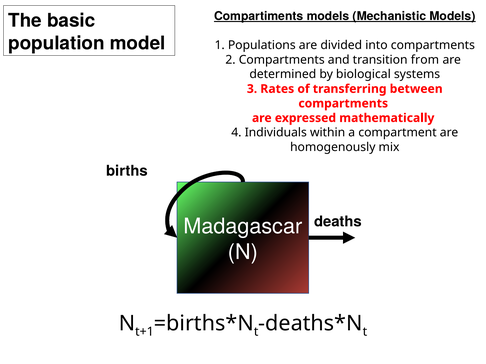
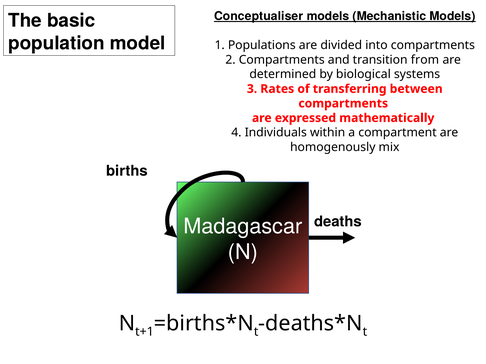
Compartiments: Compartiments -> Conceptualiser
